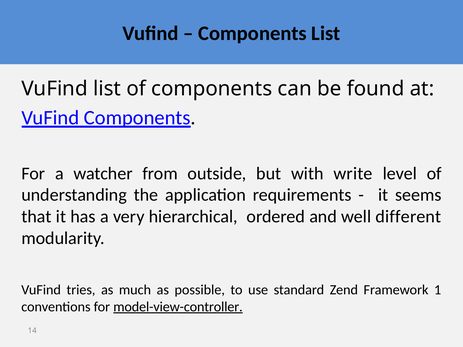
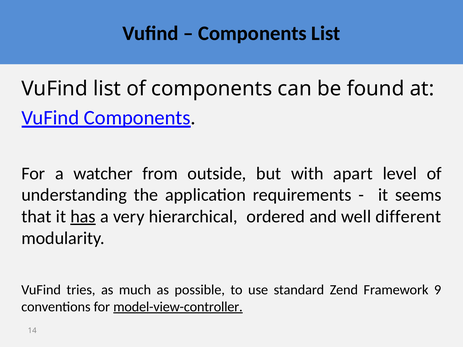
write: write -> apart
has underline: none -> present
1: 1 -> 9
